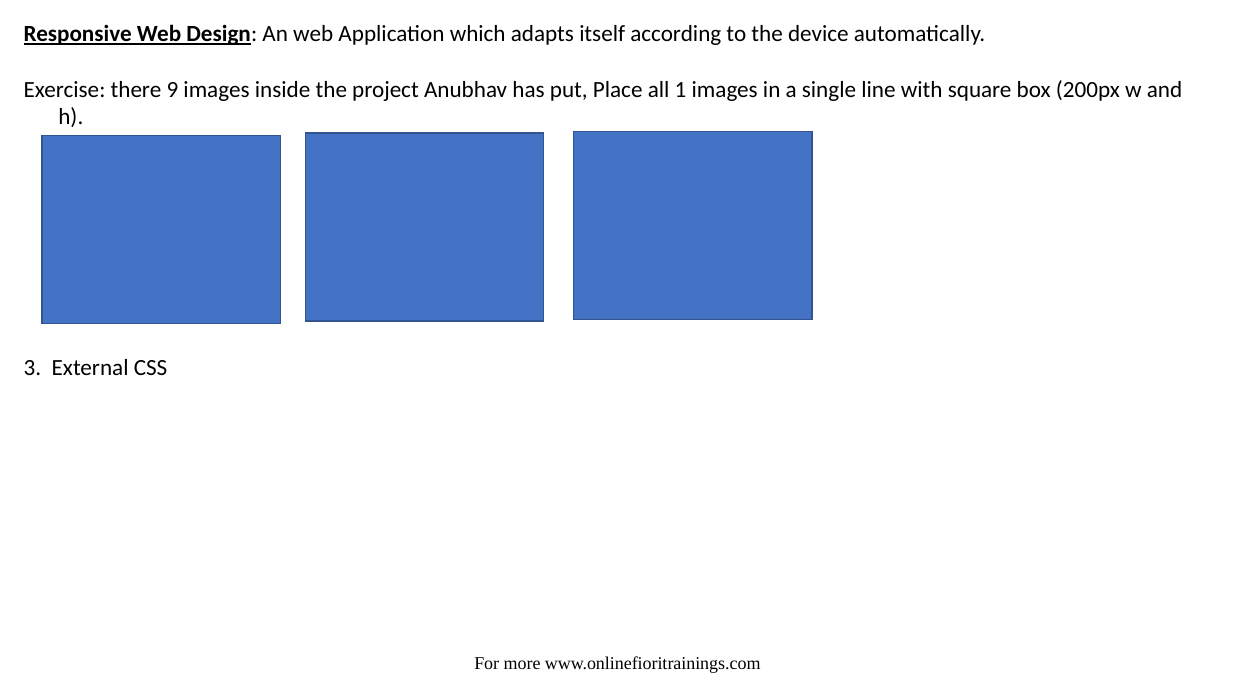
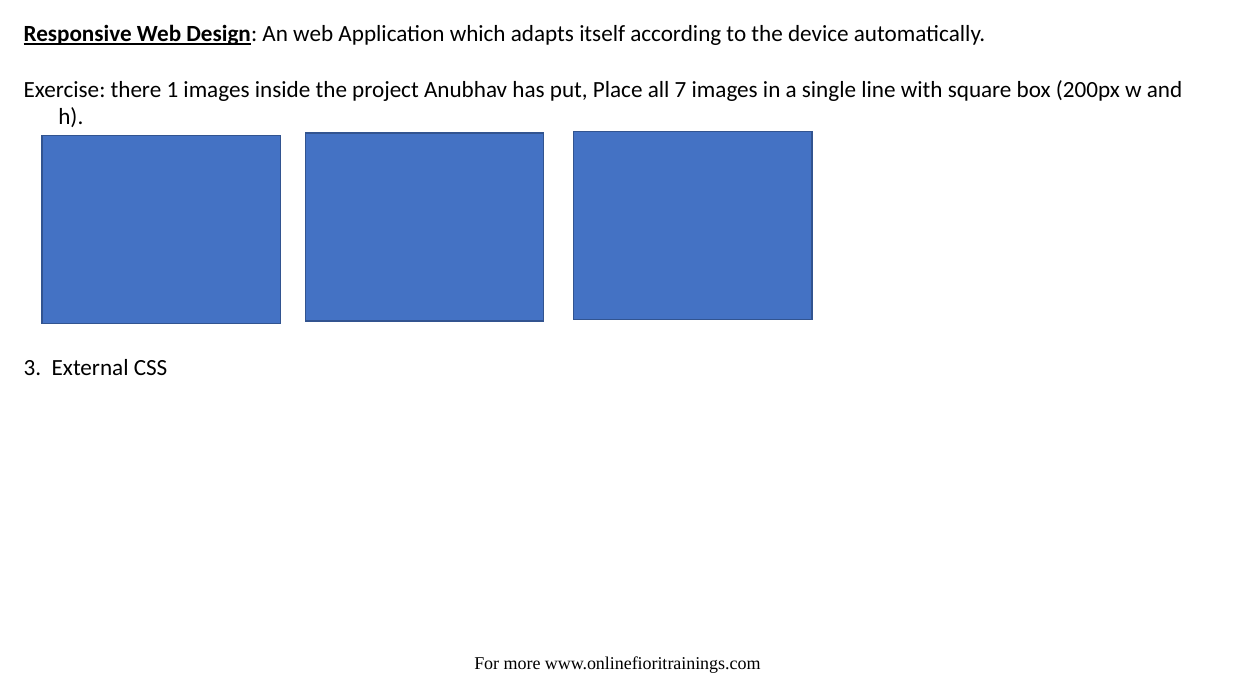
9: 9 -> 1
1: 1 -> 7
